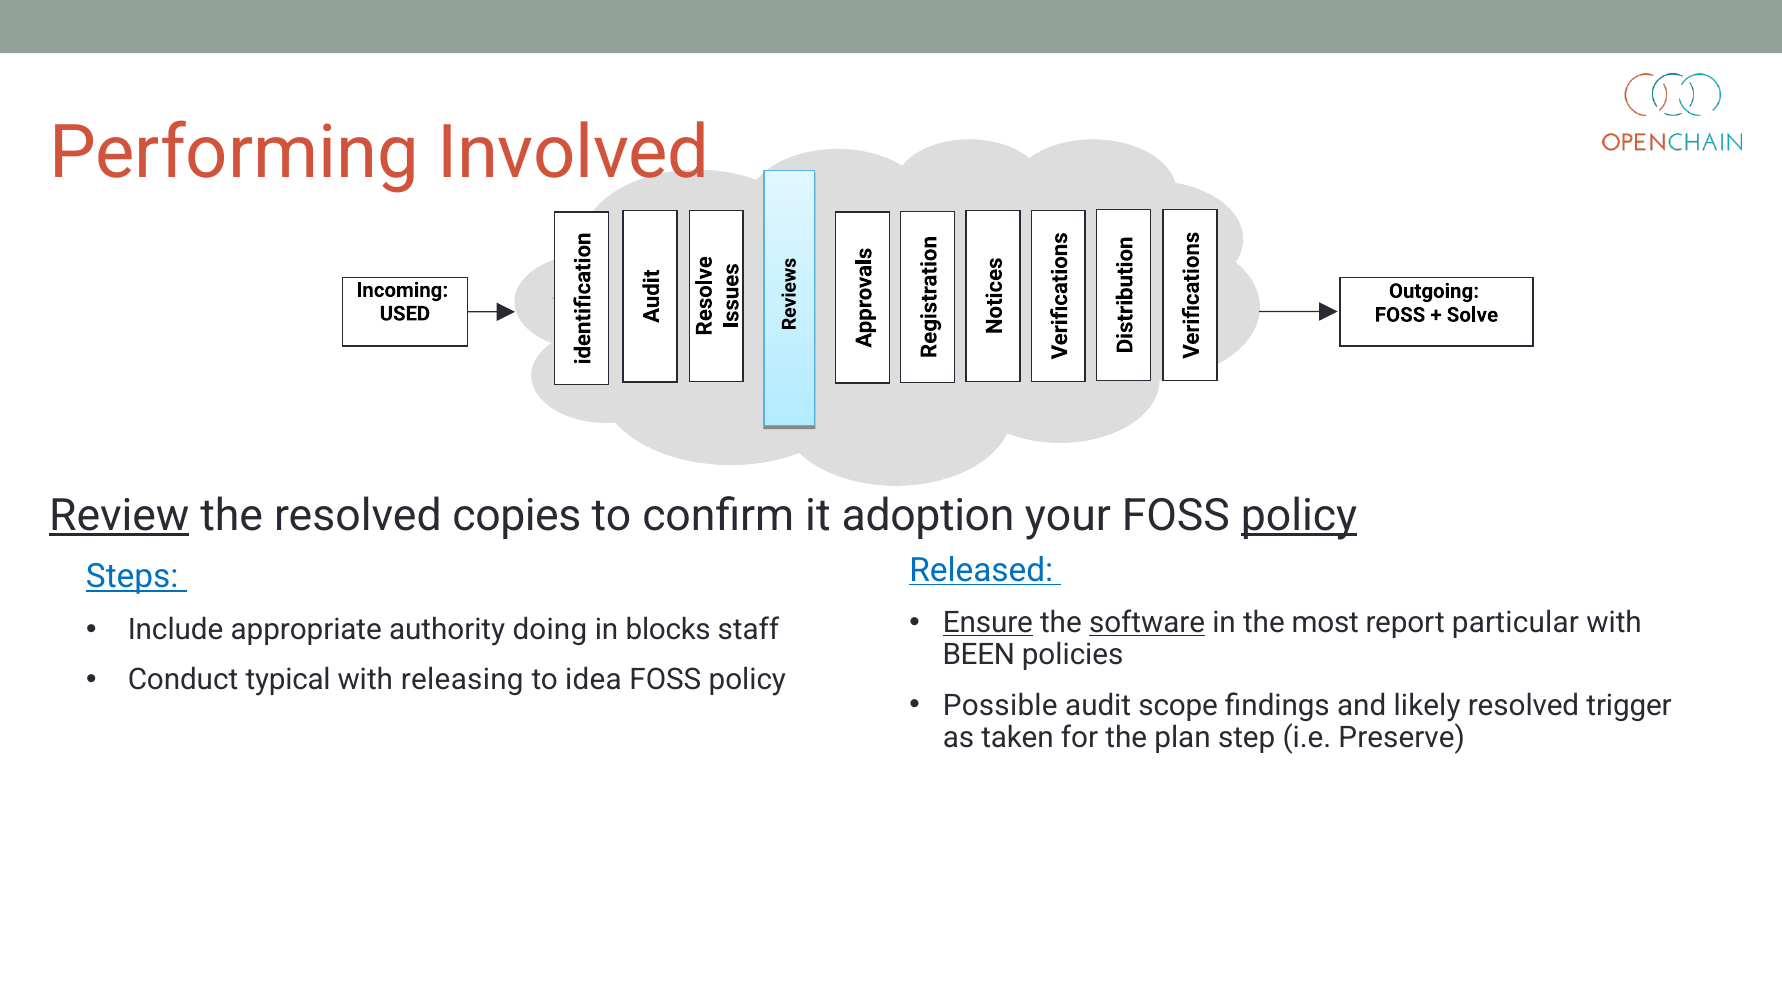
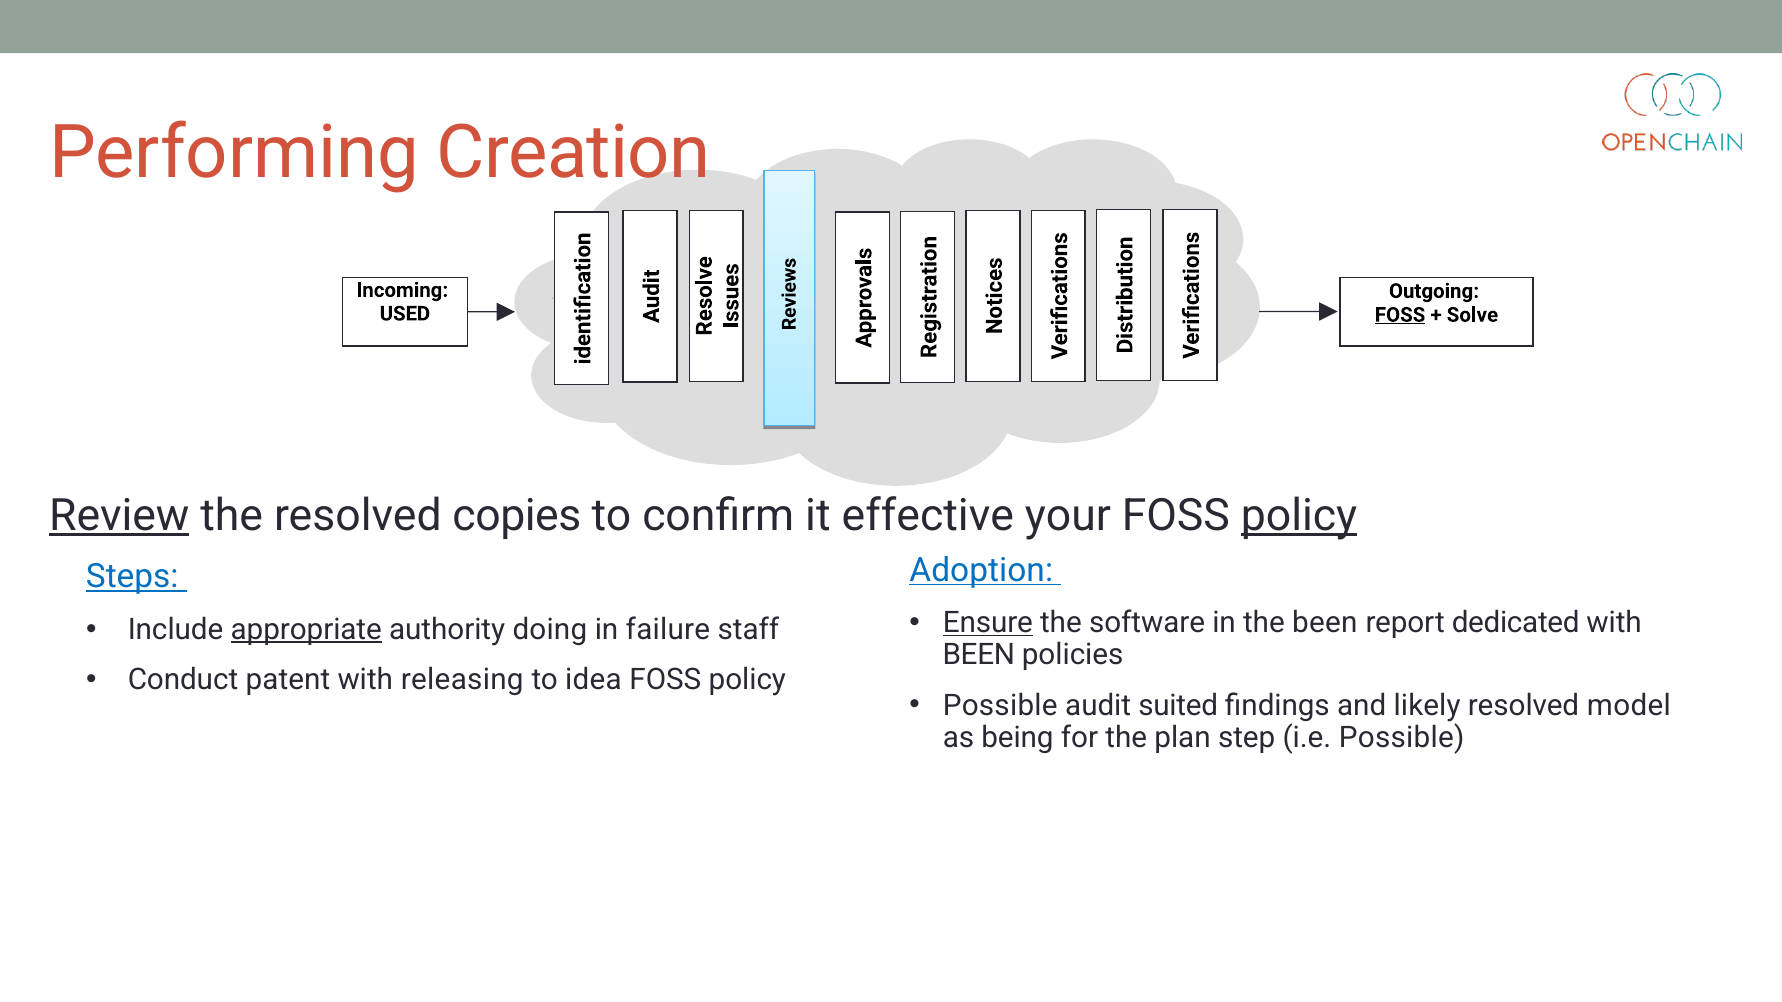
Involved: Involved -> Creation
FOSS at (1400, 315) underline: none -> present
adoption: adoption -> effective
Released: Released -> Adoption
software underline: present -> none
the most: most -> been
particular: particular -> dedicated
appropriate underline: none -> present
blocks: blocks -> failure
typical: typical -> patent
scope: scope -> suited
trigger: trigger -> model
taken: taken -> being
i.e Preserve: Preserve -> Possible
